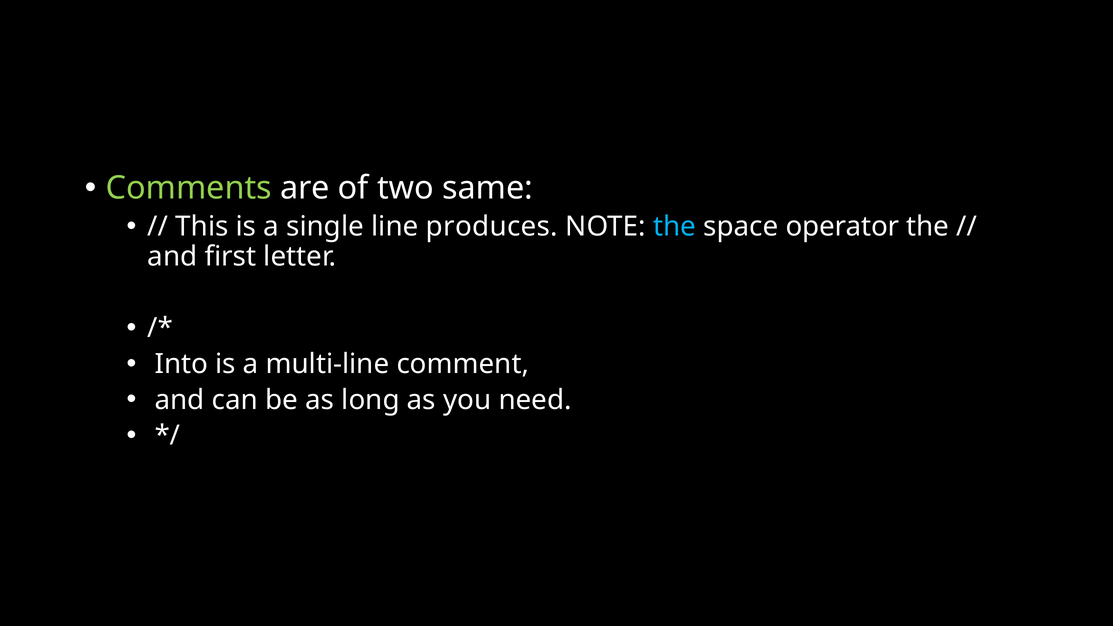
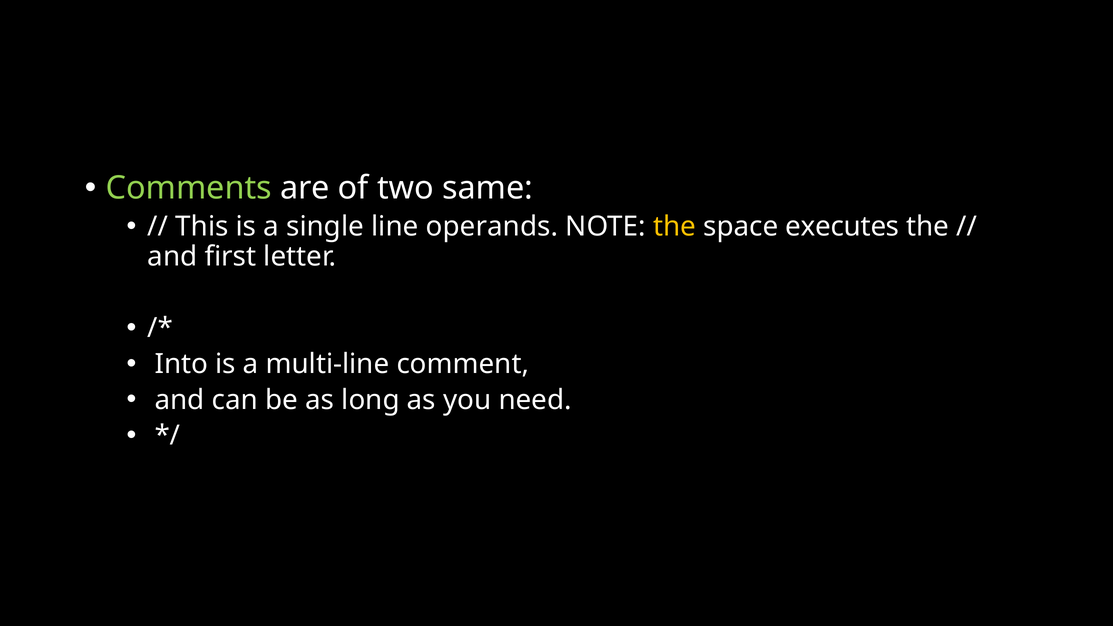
produces: produces -> operands
the at (675, 227) colour: light blue -> yellow
operator: operator -> executes
